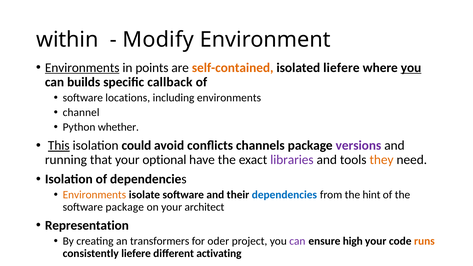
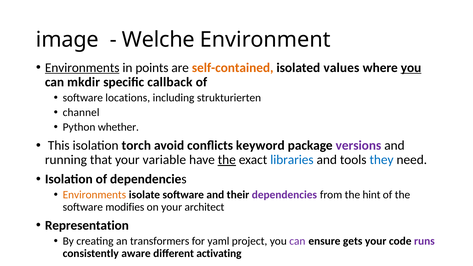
within: within -> image
Modify: Modify -> Welche
isolated liefere: liefere -> values
builds: builds -> mkdir
including environments: environments -> strukturierten
This underline: present -> none
could: could -> torch
channels: channels -> keyword
optional: optional -> variable
the at (227, 160) underline: none -> present
libraries colour: purple -> blue
they colour: orange -> blue
dependencies at (284, 195) colour: blue -> purple
software package: package -> modifies
oder: oder -> yaml
high: high -> gets
runs colour: orange -> purple
consistently liefere: liefere -> aware
